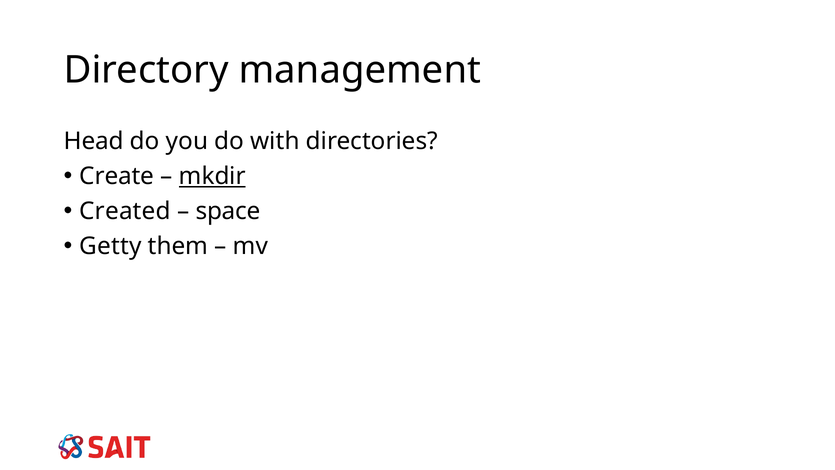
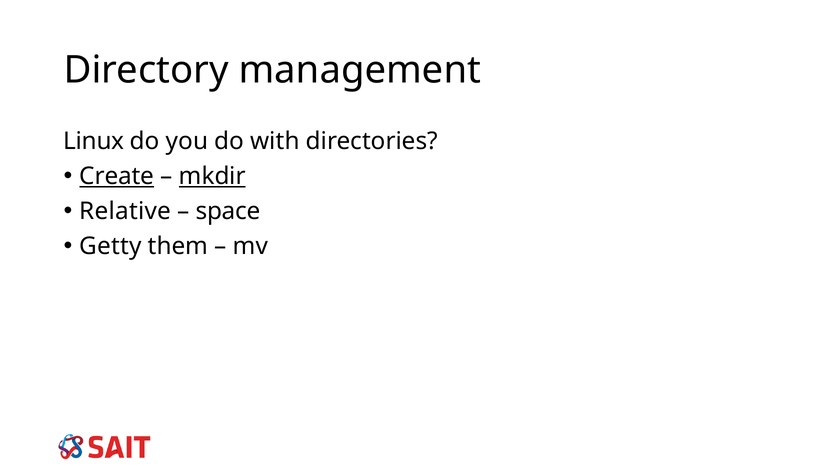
Head: Head -> Linux
Create underline: none -> present
Created: Created -> Relative
